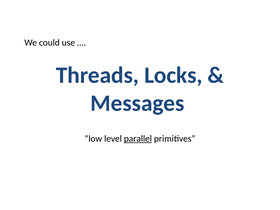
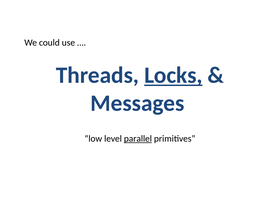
Locks underline: none -> present
